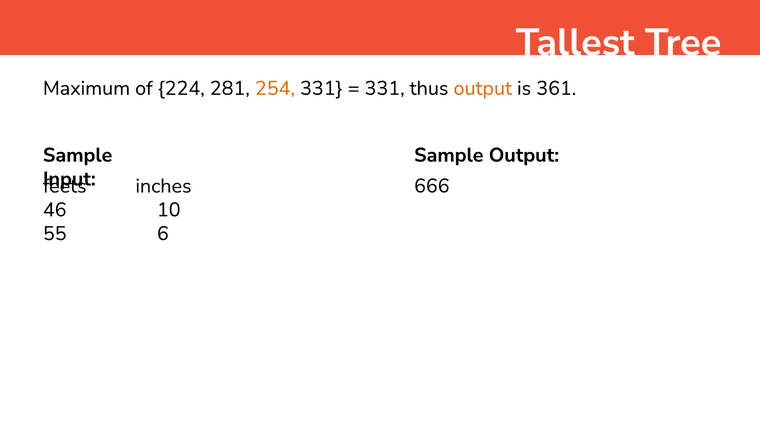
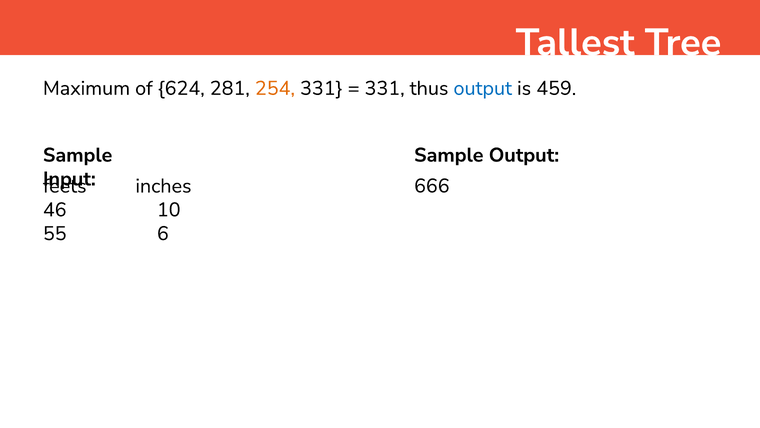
224: 224 -> 624
output at (483, 88) colour: orange -> blue
361: 361 -> 459
